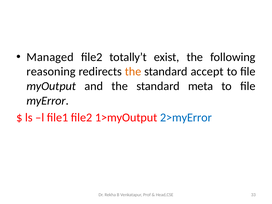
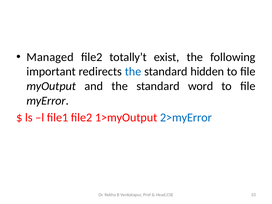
reasoning: reasoning -> important
the at (133, 72) colour: orange -> blue
accept: accept -> hidden
meta: meta -> word
